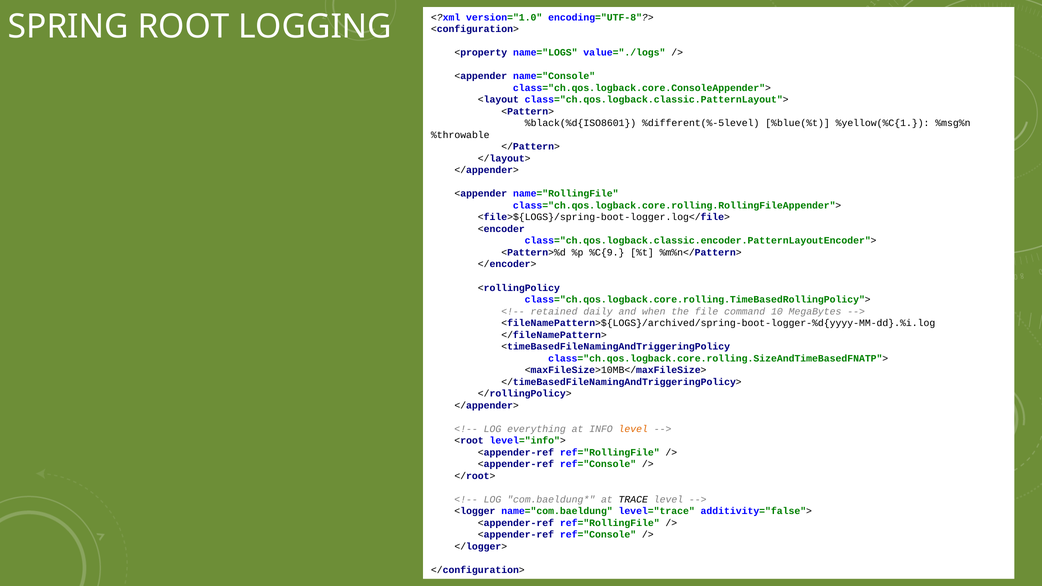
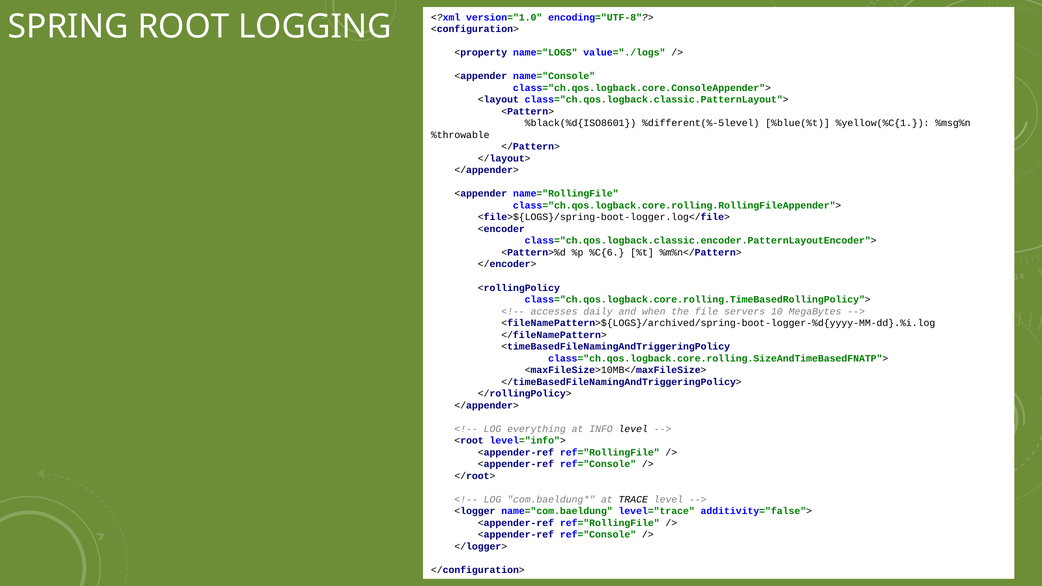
%C{9: %C{9 -> %C{6
retained: retained -> accesses
command: command -> servers
level at (633, 429) colour: orange -> black
